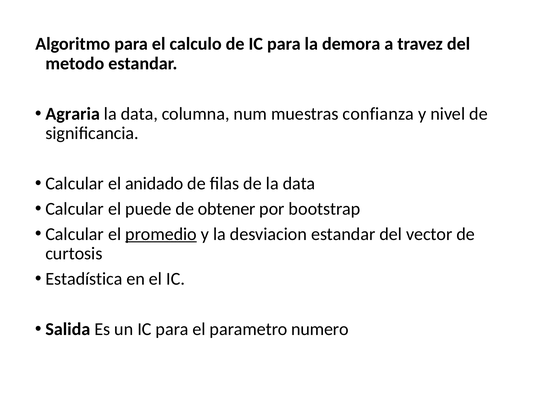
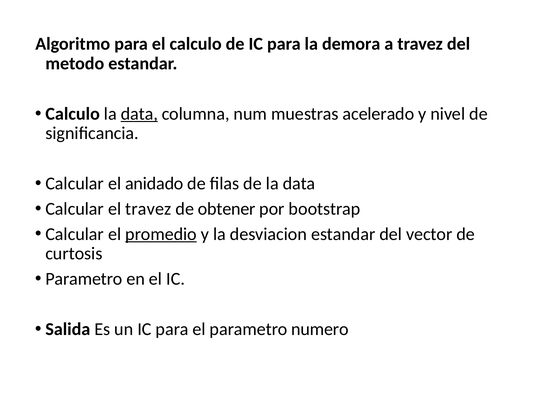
Agraria at (73, 114): Agraria -> Calculo
data at (139, 114) underline: none -> present
confianza: confianza -> acelerado
el puede: puede -> travez
Estadística at (84, 278): Estadística -> Parametro
